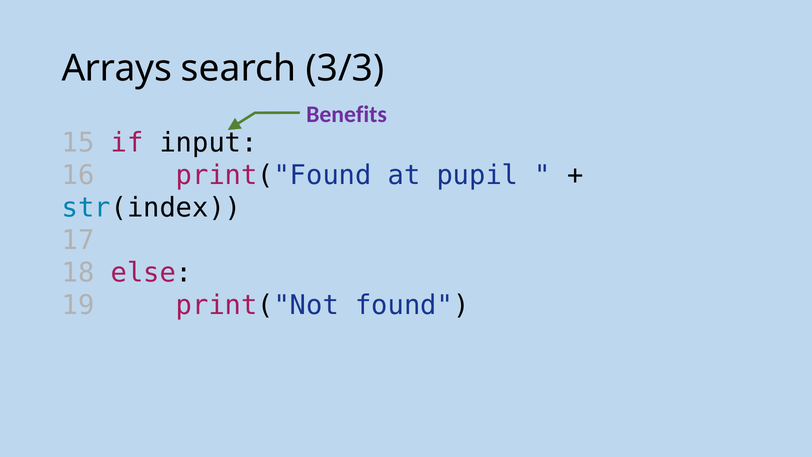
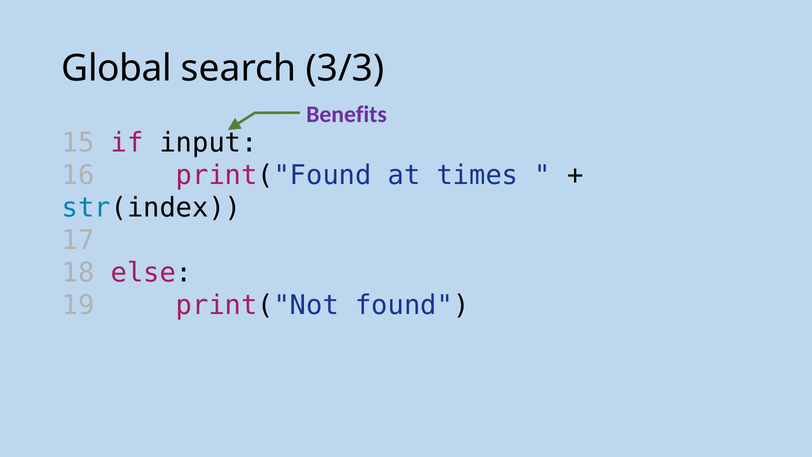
Arrays: Arrays -> Global
pupil: pupil -> times
